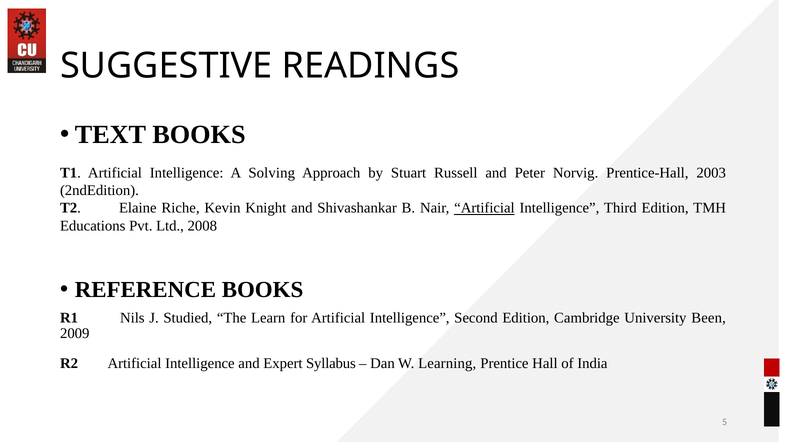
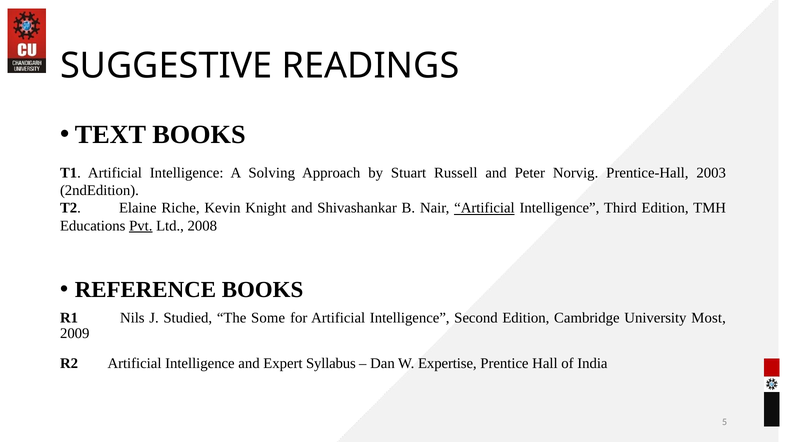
Pvt underline: none -> present
Learn: Learn -> Some
Been: Been -> Most
Learning: Learning -> Expertise
